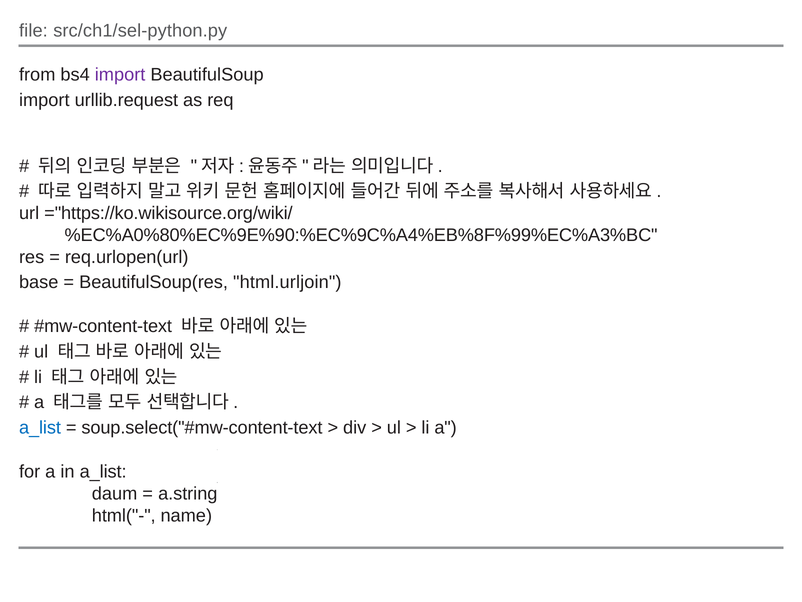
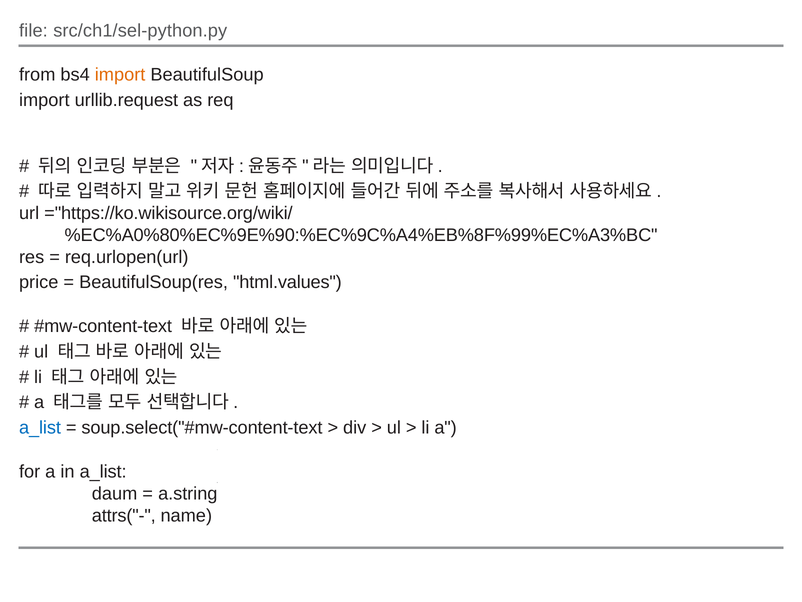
import at (120, 75) colour: purple -> orange
base: base -> price
html.urljoin: html.urljoin -> html.values
html("-: html("- -> attrs("-
